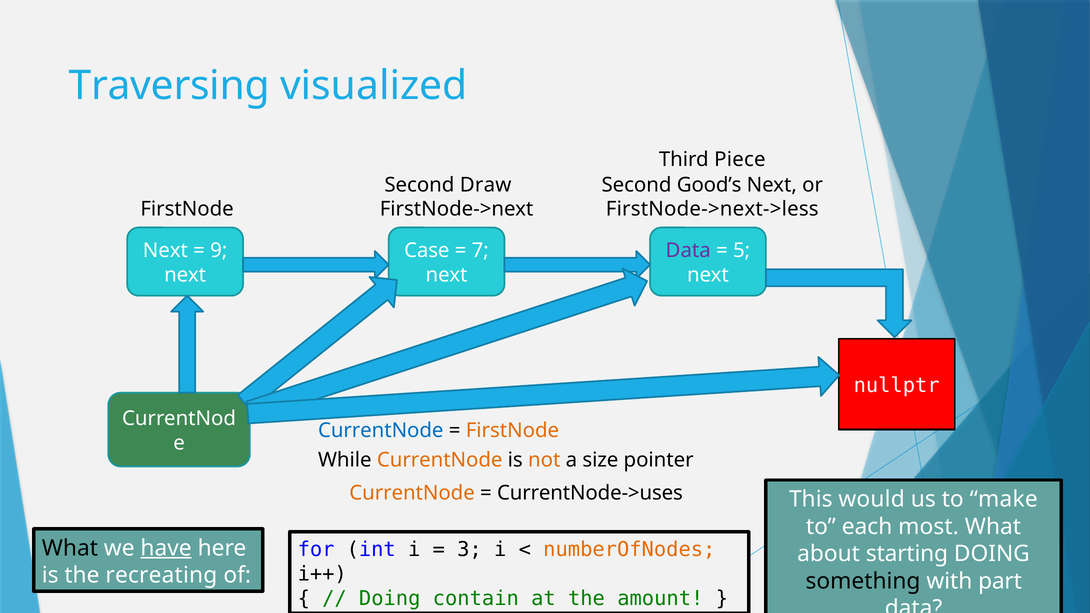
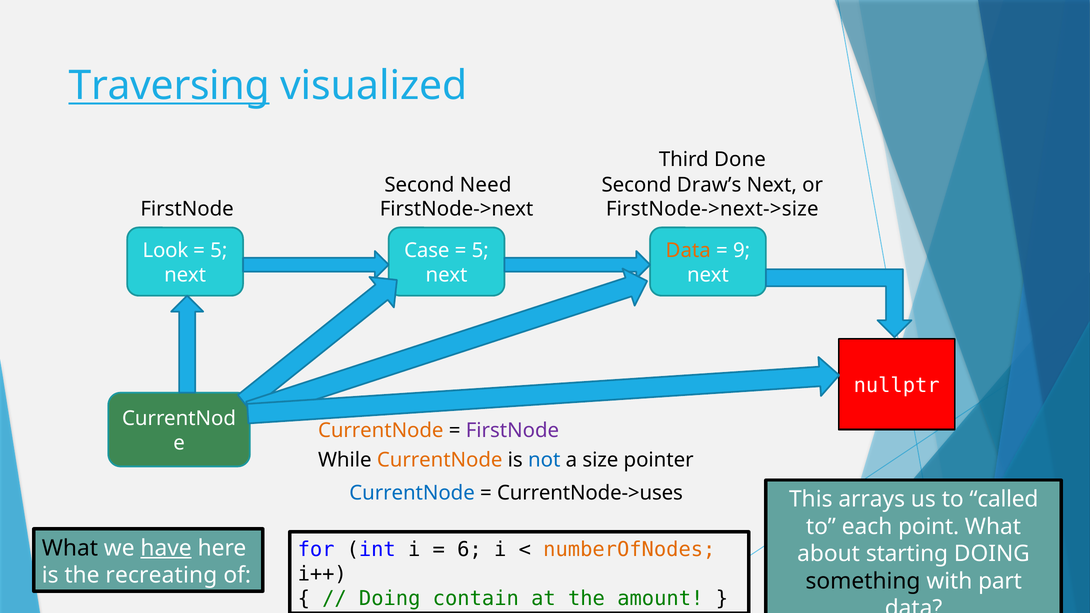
Traversing underline: none -> present
Piece: Piece -> Done
Draw: Draw -> Need
Good’s: Good’s -> Draw’s
FirstNode->next->less: FirstNode->next->less -> FirstNode->next->size
Next at (165, 251): Next -> Look
9 at (219, 251): 9 -> 5
7 at (480, 251): 7 -> 5
Data at (688, 251) colour: purple -> orange
5: 5 -> 9
CurrentNode at (381, 431) colour: blue -> orange
FirstNode at (512, 431) colour: orange -> purple
not colour: orange -> blue
CurrentNode at (412, 493) colour: orange -> blue
would: would -> arrays
make: make -> called
most: most -> point
3: 3 -> 6
